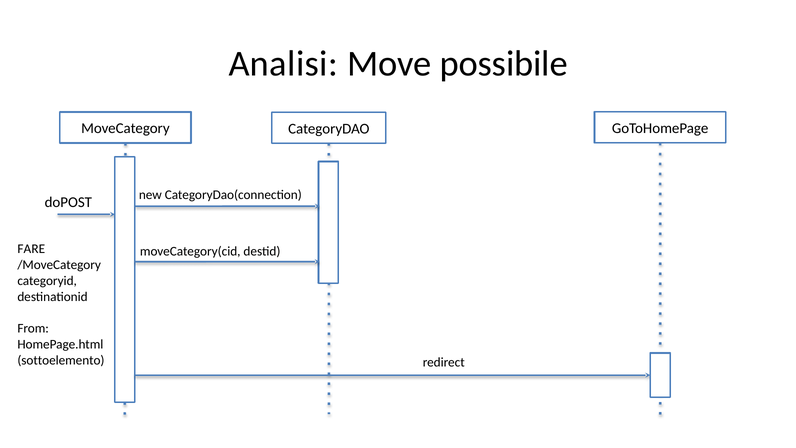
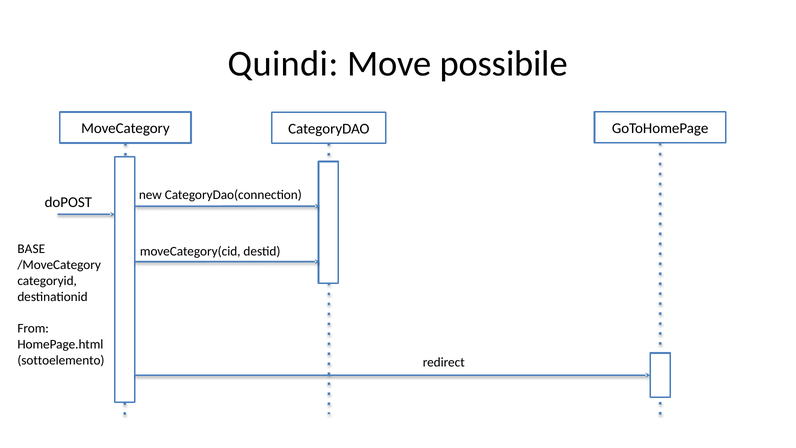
Analisi: Analisi -> Quindi
FARE: FARE -> BASE
